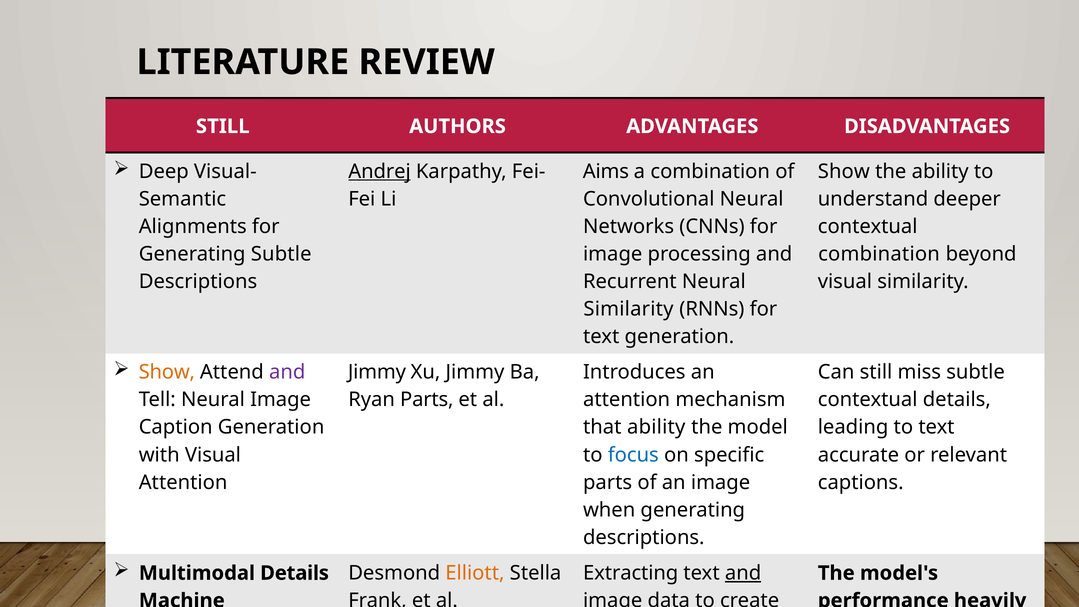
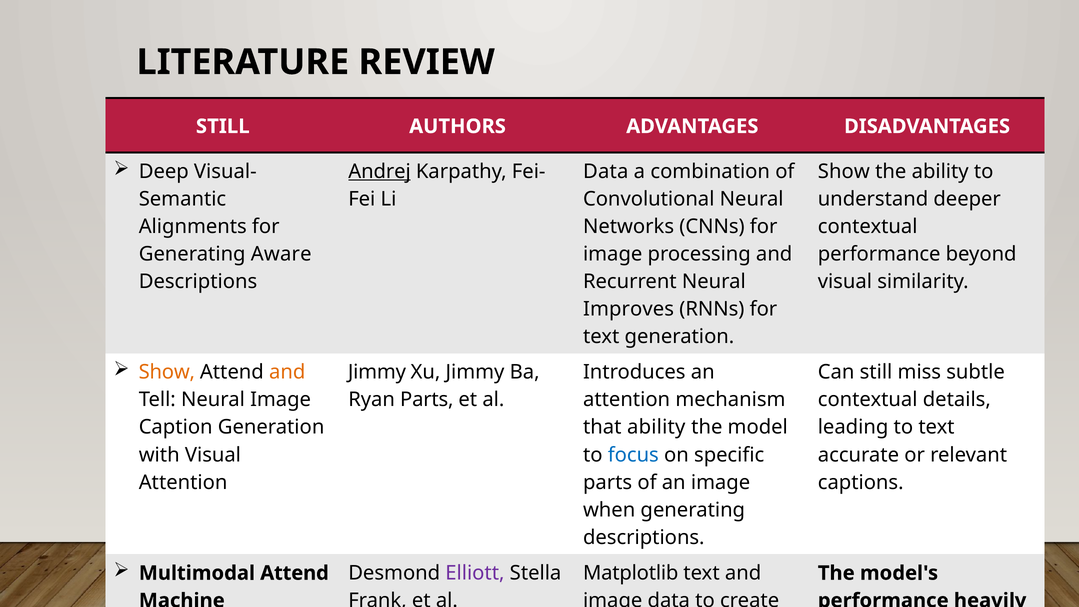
Aims at (606, 171): Aims -> Data
Generating Subtle: Subtle -> Aware
combination at (879, 254): combination -> performance
Similarity at (628, 309): Similarity -> Improves
and at (287, 372) colour: purple -> orange
Multimodal Details: Details -> Attend
Elliott colour: orange -> purple
Extracting: Extracting -> Matplotlib
and at (743, 573) underline: present -> none
